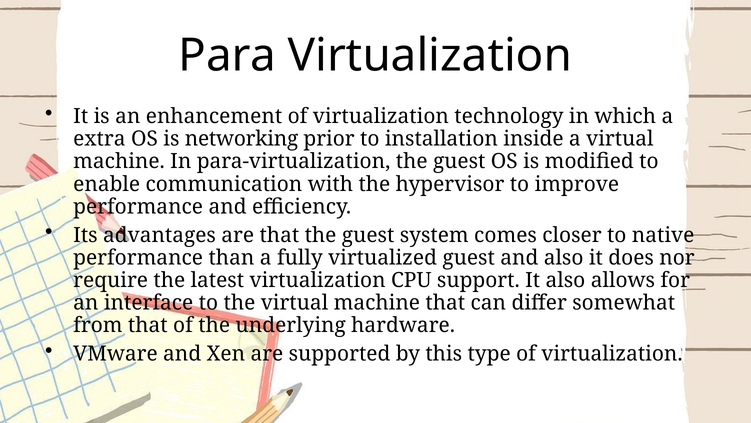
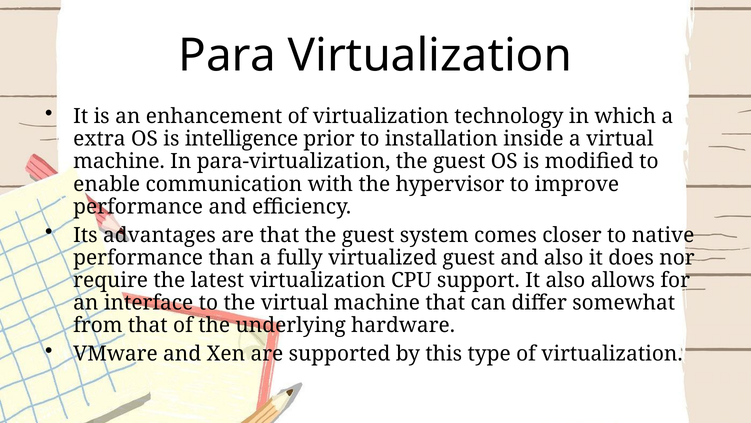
networking: networking -> intelligence
